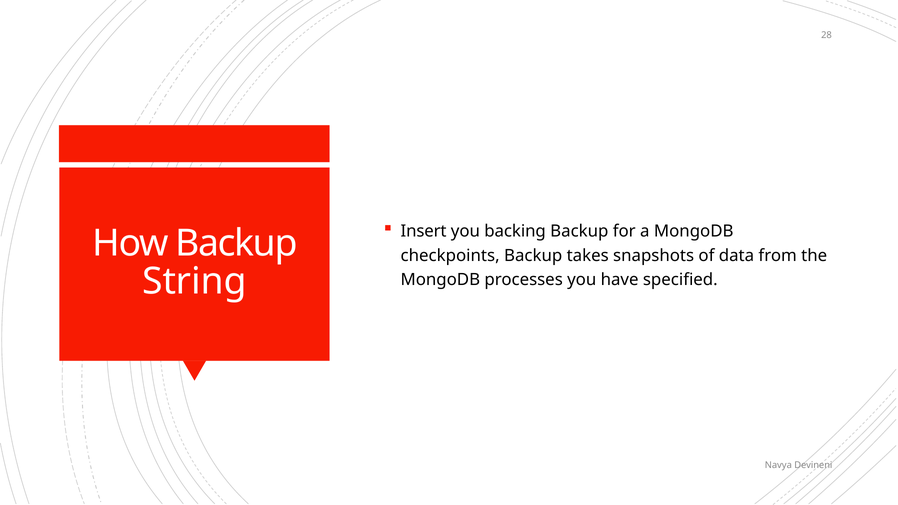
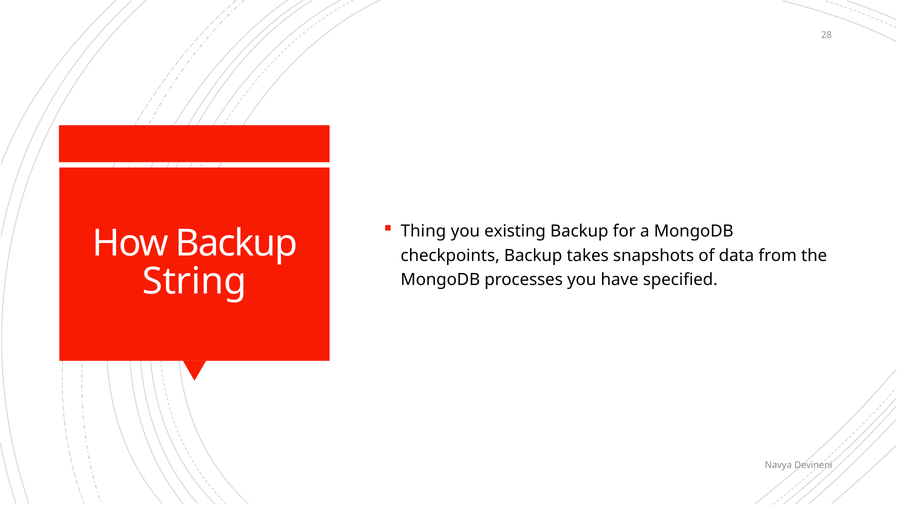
Insert: Insert -> Thing
backing: backing -> existing
